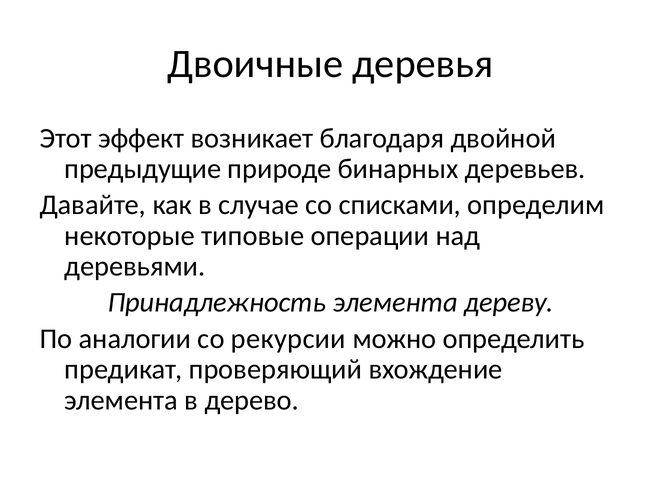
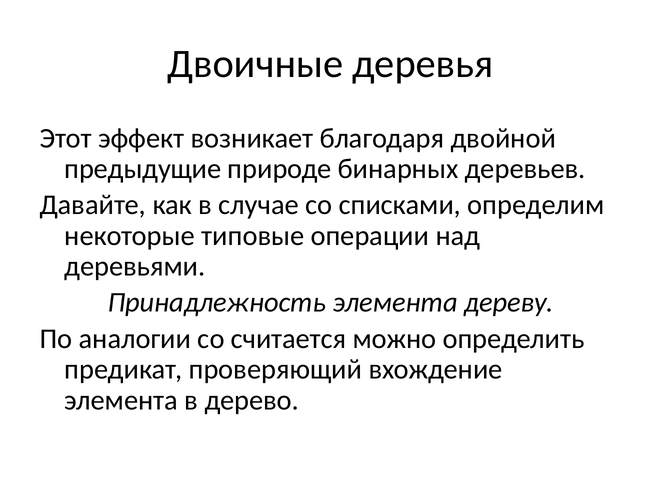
рекурсии: рекурсии -> считается
